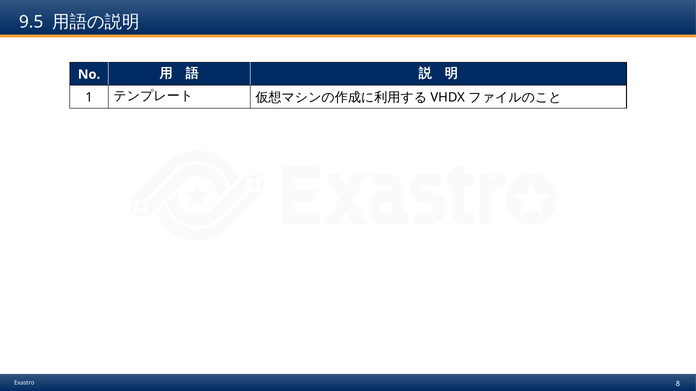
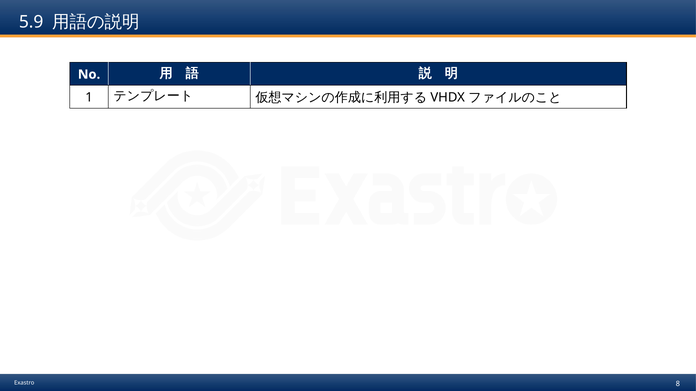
9.5: 9.5 -> 5.9
